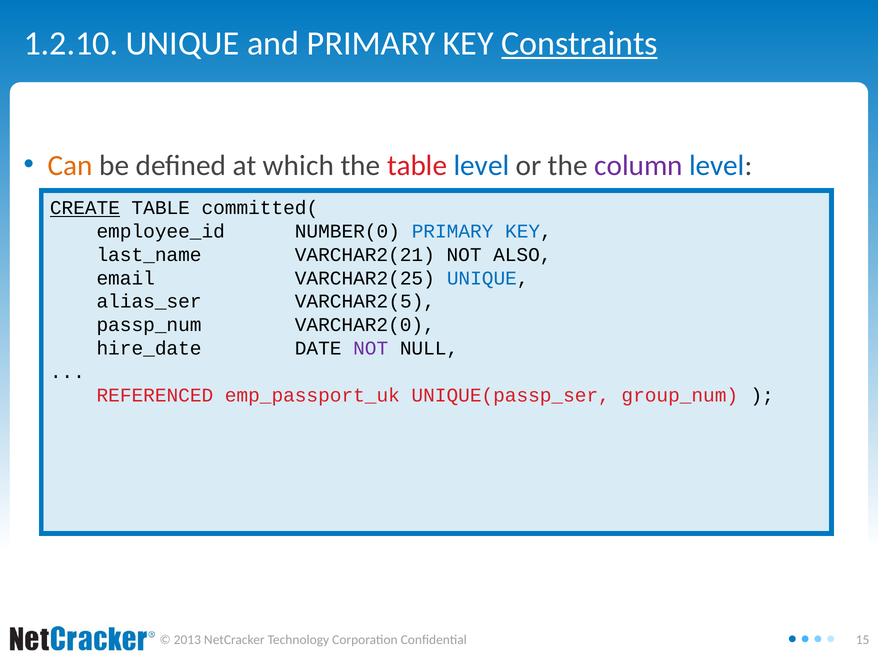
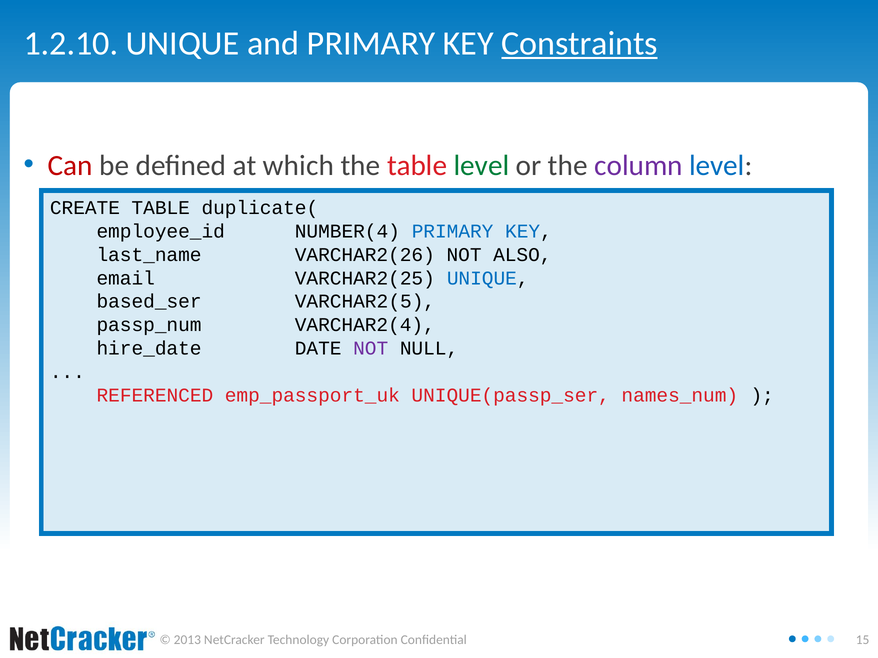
Can colour: orange -> red
level at (482, 165) colour: blue -> green
CREATE underline: present -> none
committed(: committed( -> duplicate(
NUMBER(0: NUMBER(0 -> NUMBER(4
VARCHAR2(21: VARCHAR2(21 -> VARCHAR2(26
alias_ser: alias_ser -> based_ser
VARCHAR2(0: VARCHAR2(0 -> VARCHAR2(4
group_num: group_num -> names_num
